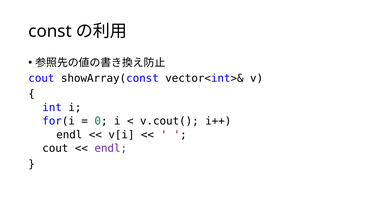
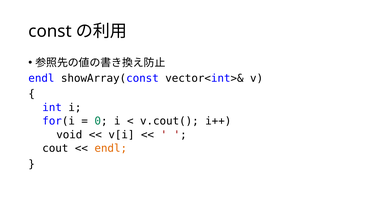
cout at (41, 78): cout -> endl
endl at (69, 135): endl -> void
endl at (111, 149) colour: purple -> orange
